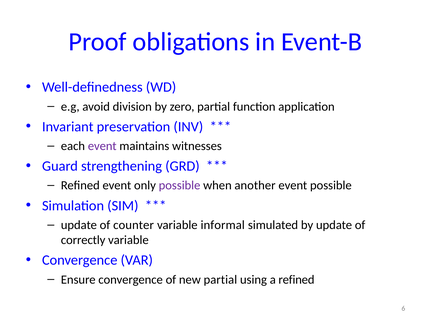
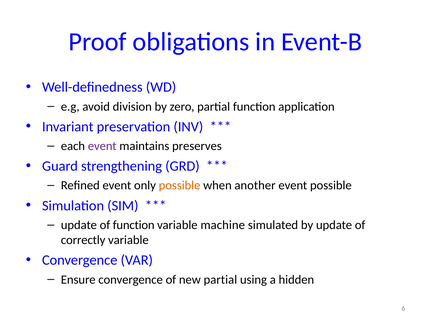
witnesses: witnesses -> preserves
possible at (180, 186) colour: purple -> orange
of counter: counter -> function
informal: informal -> machine
a refined: refined -> hidden
